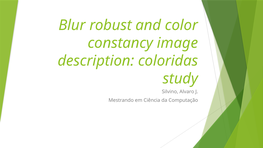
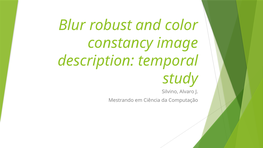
coloridas: coloridas -> temporal
